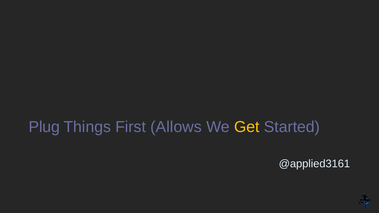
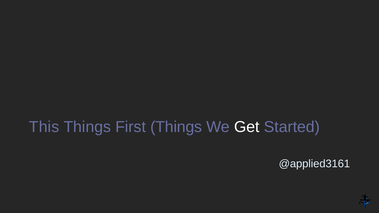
Plug: Plug -> This
First Allows: Allows -> Things
Get colour: yellow -> white
